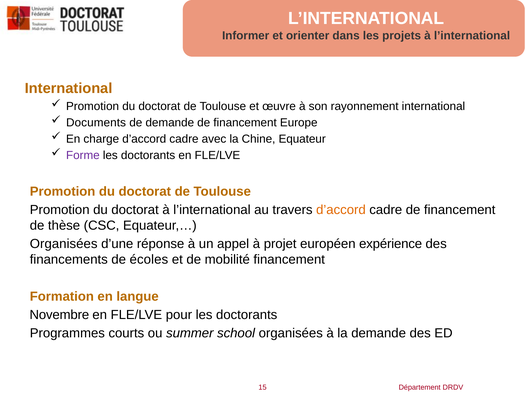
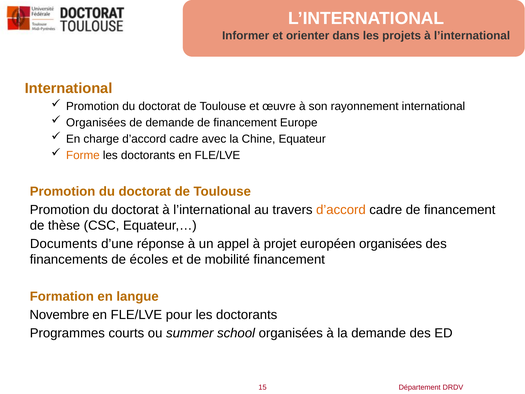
Documents at (96, 123): Documents -> Organisées
Forme colour: purple -> orange
Organisées at (64, 244): Organisées -> Documents
européen expérience: expérience -> organisées
